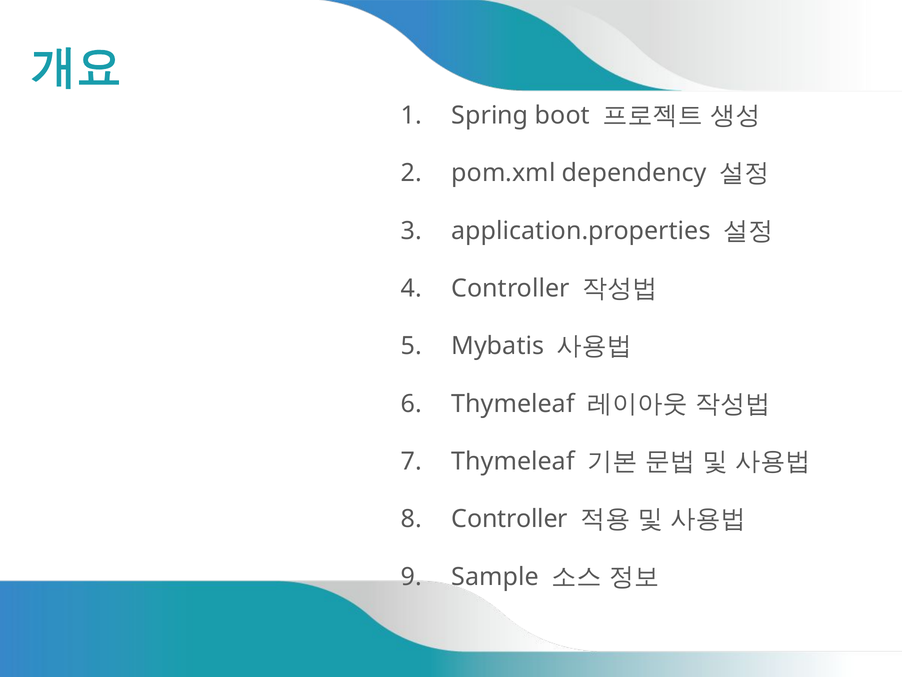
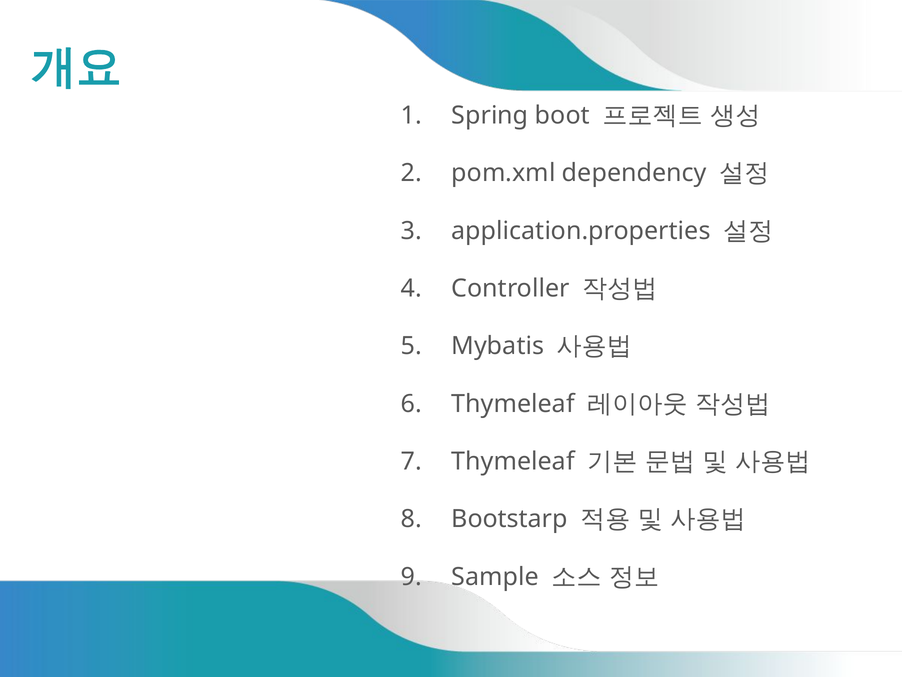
Controller at (510, 519): Controller -> Bootstarp
